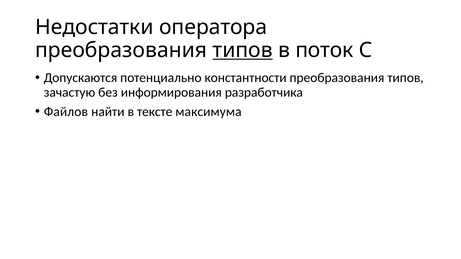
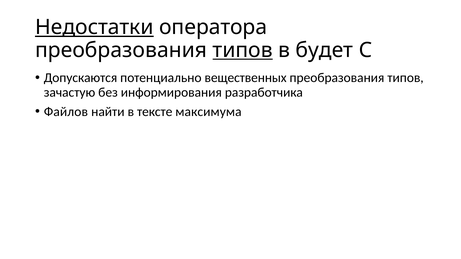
Недостатки underline: none -> present
поток: поток -> будет
константности: константности -> вещественных
